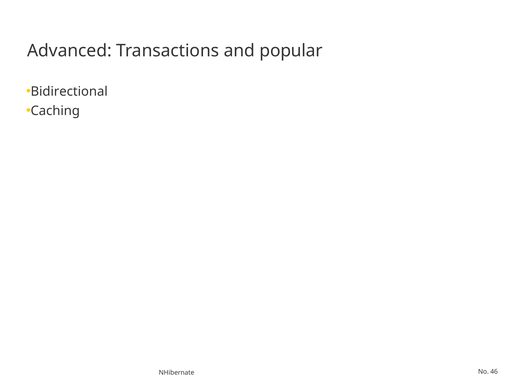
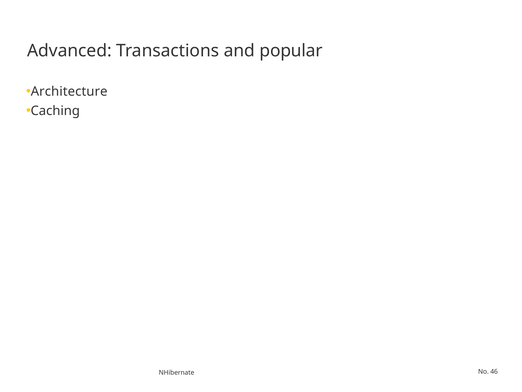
Bidirectional: Bidirectional -> Architecture
